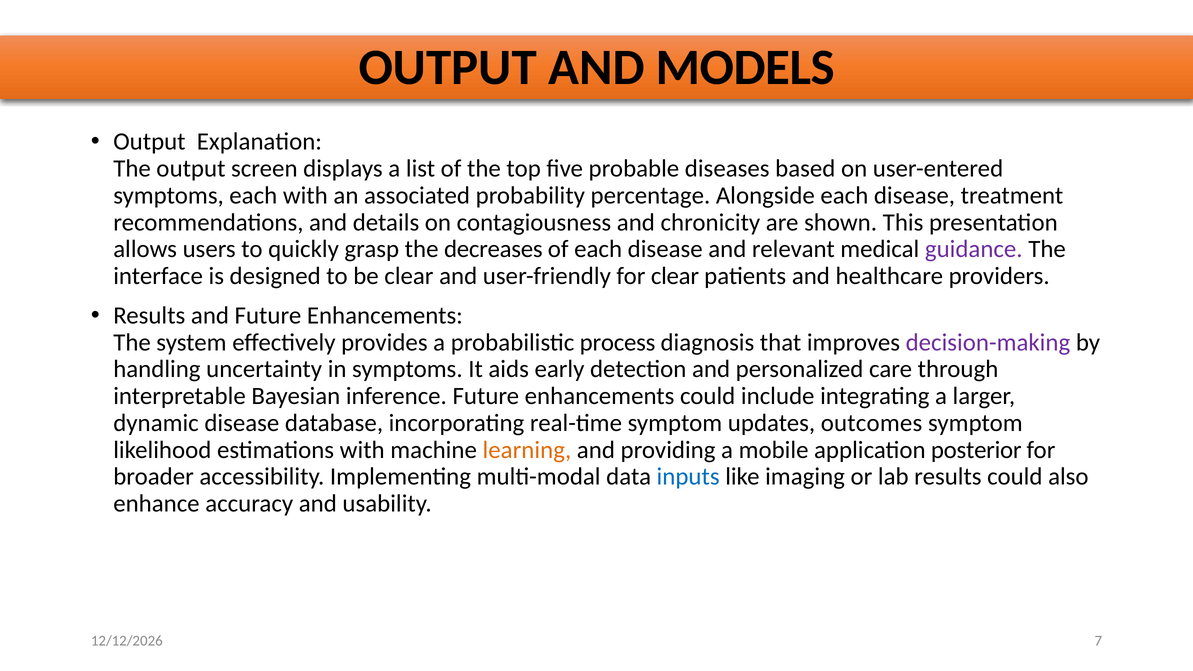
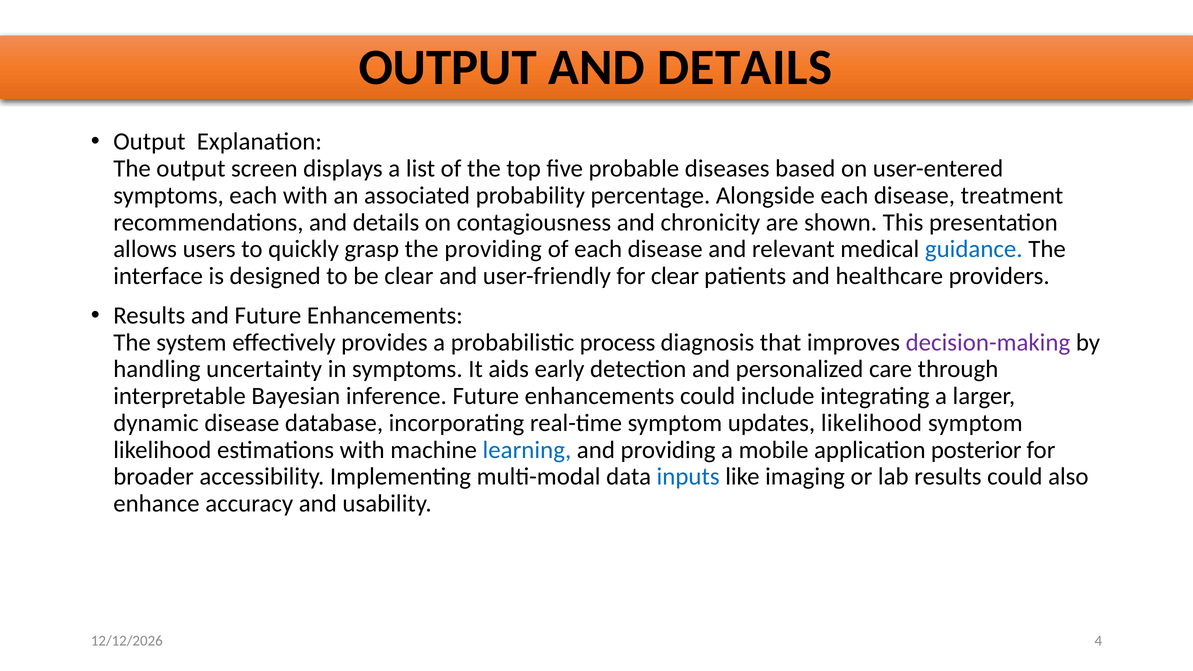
OUTPUT AND MODELS: MODELS -> DETAILS
the decreases: decreases -> providing
guidance colour: purple -> blue
updates outcomes: outcomes -> likelihood
learning colour: orange -> blue
7: 7 -> 4
